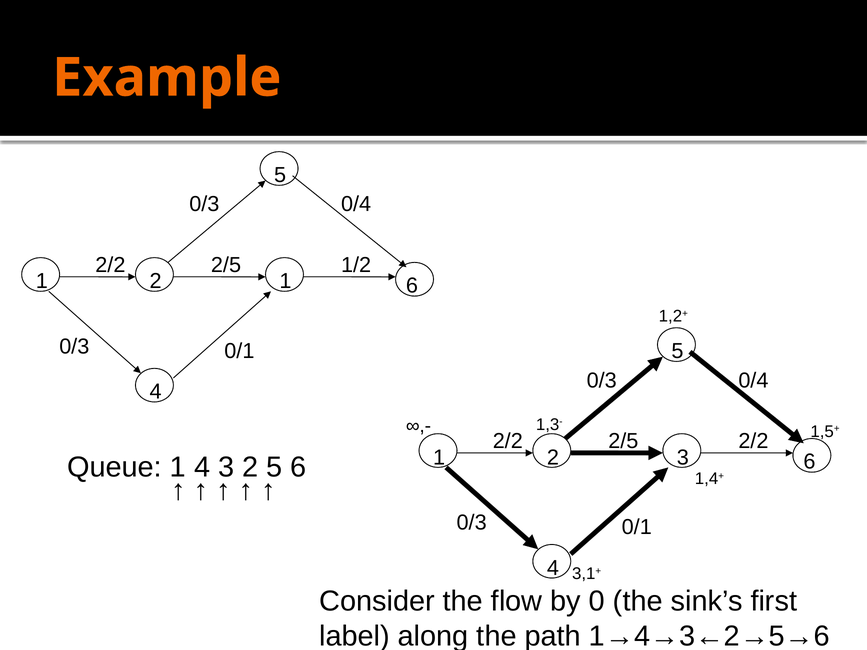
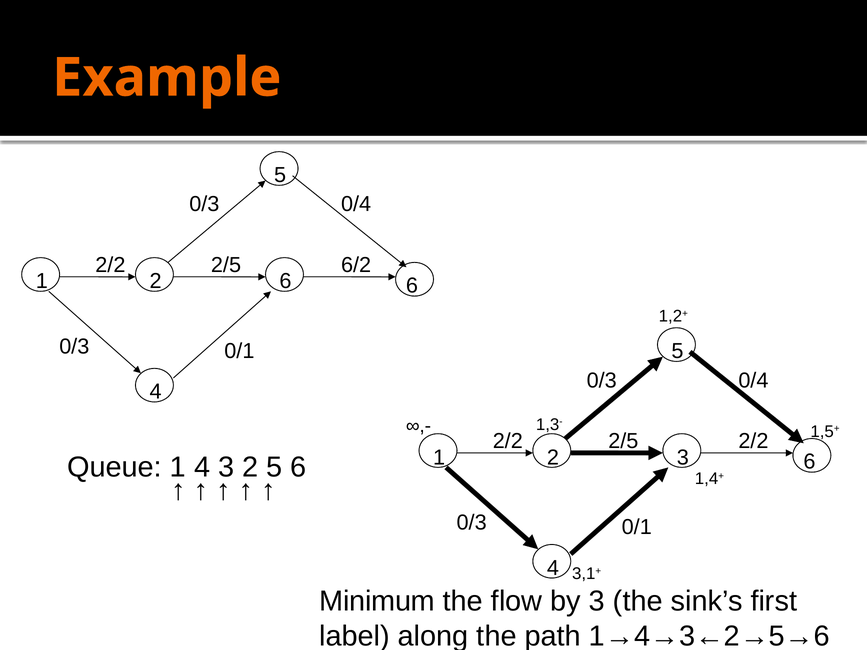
1/2: 1/2 -> 6/2
2 1: 1 -> 6
Consider: Consider -> Minimum
by 0: 0 -> 3
